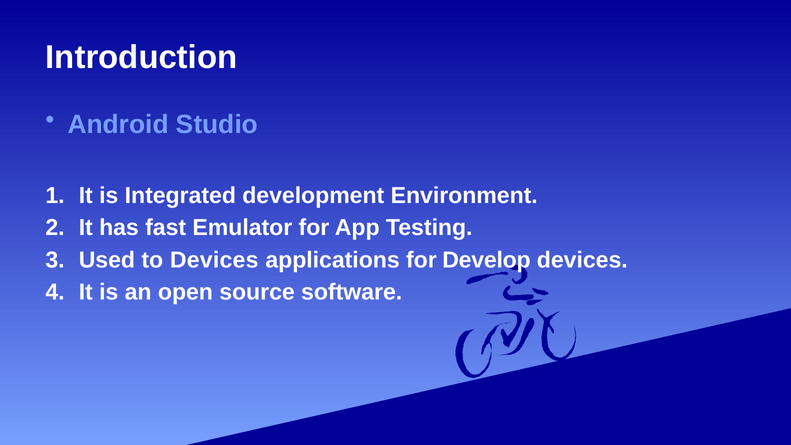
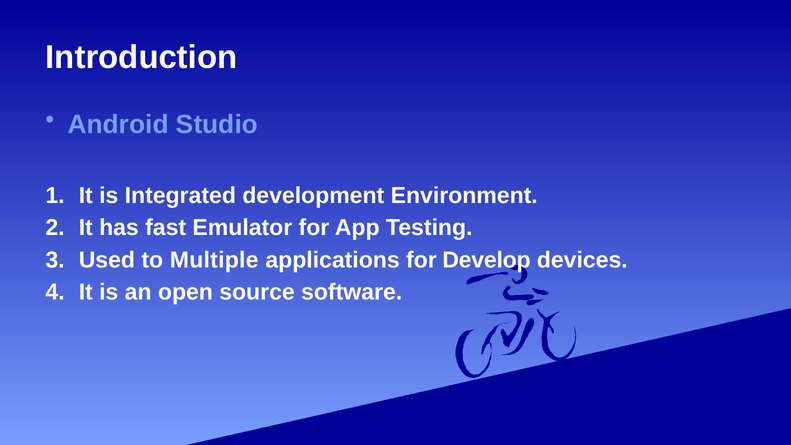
to Devices: Devices -> Multiple
